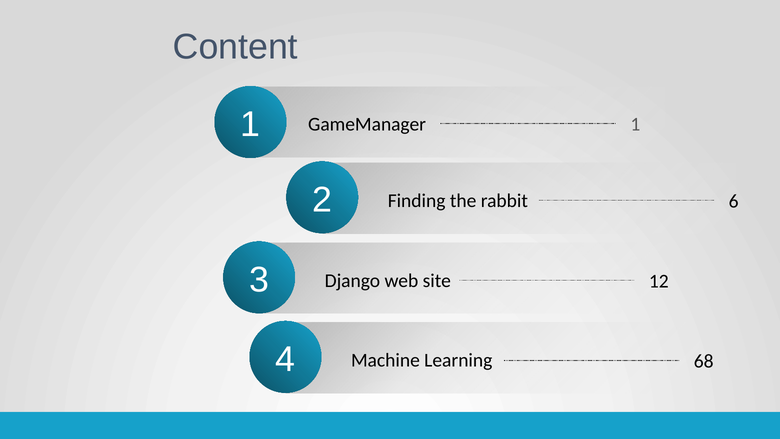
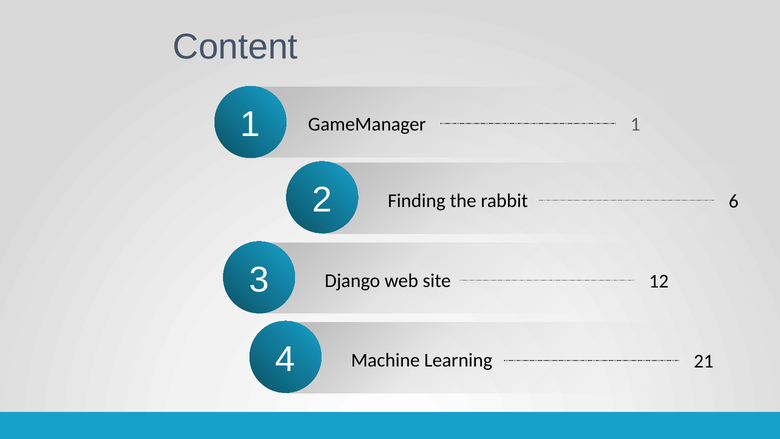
68: 68 -> 21
